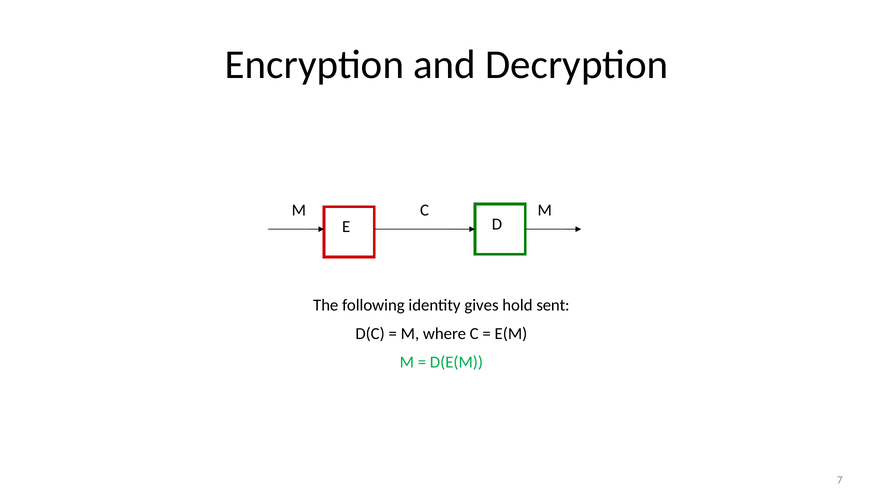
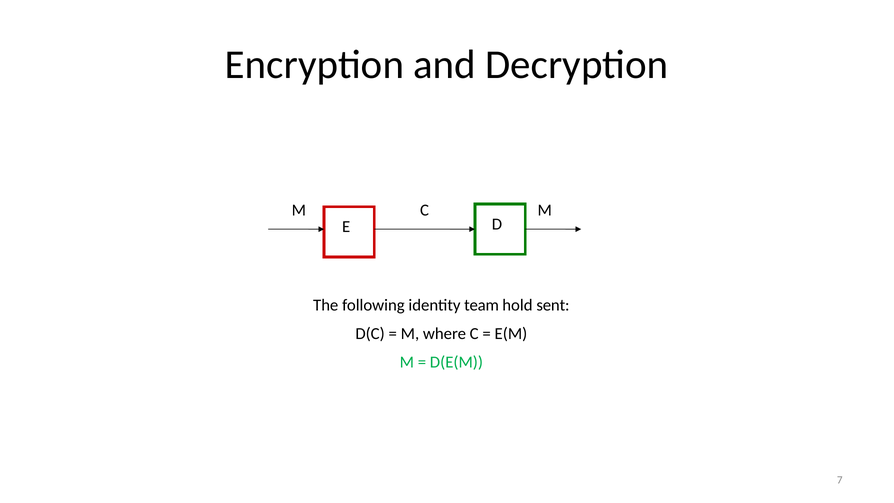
gives: gives -> team
